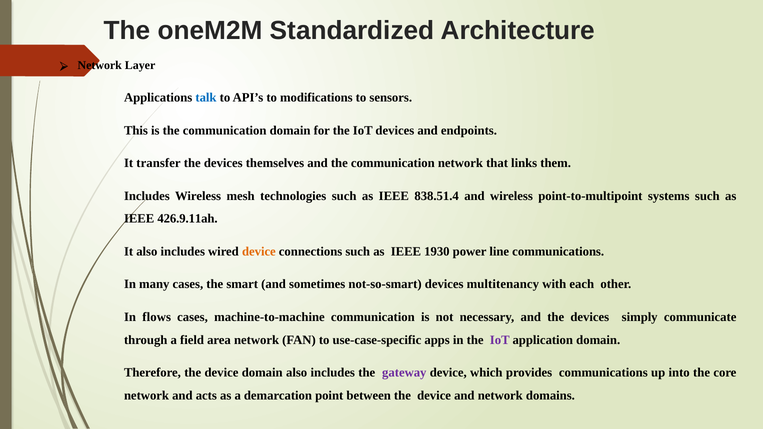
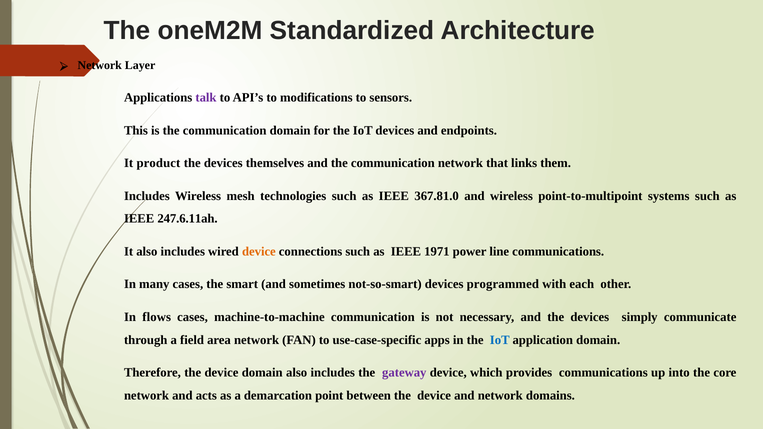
talk colour: blue -> purple
transfer: transfer -> product
838.51.4: 838.51.4 -> 367.81.0
426.9.11ah: 426.9.11ah -> 247.6.11ah
1930: 1930 -> 1971
multitenancy: multitenancy -> programmed
IoT at (500, 340) colour: purple -> blue
